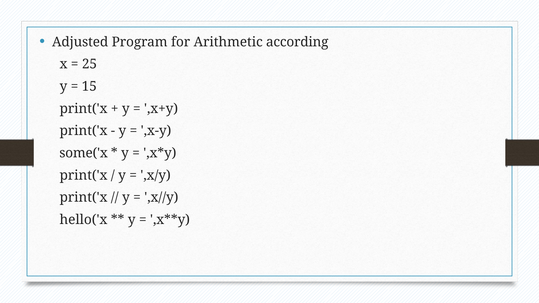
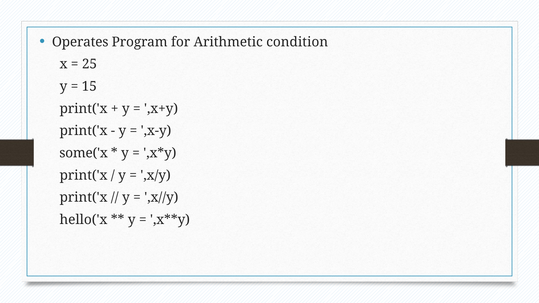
Adjusted: Adjusted -> Operates
according: according -> condition
